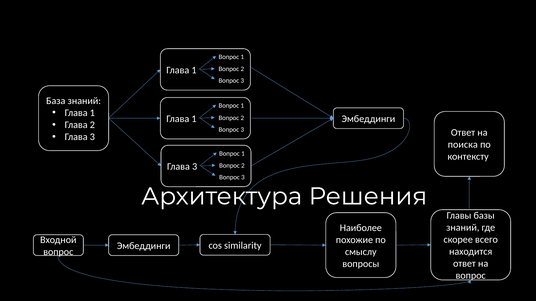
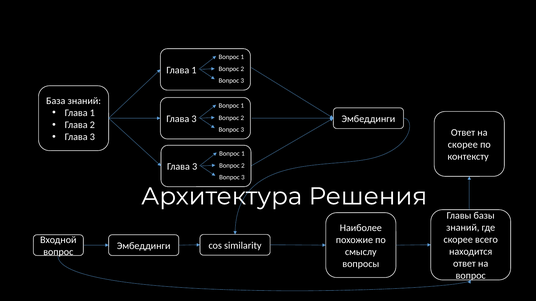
1 at (194, 119): 1 -> 3
поиска at (463, 145): поиска -> скорее
